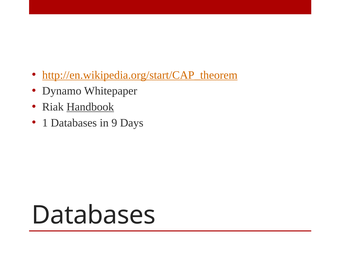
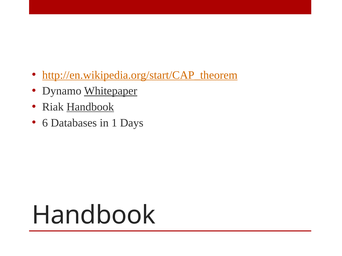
Whitepaper underline: none -> present
1: 1 -> 6
9: 9 -> 1
Databases at (94, 216): Databases -> Handbook
